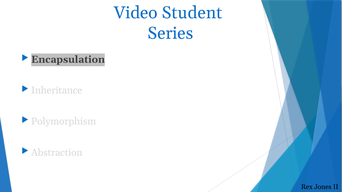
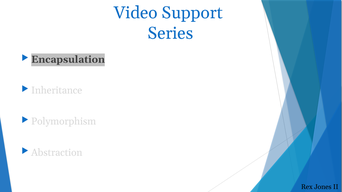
Student: Student -> Support
